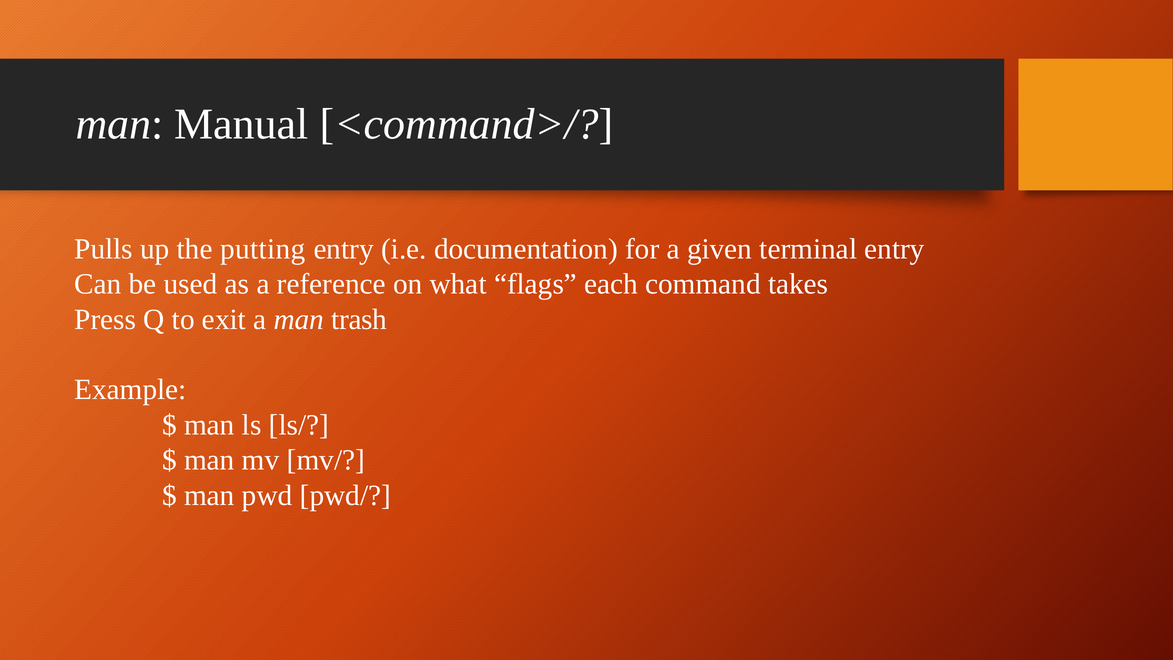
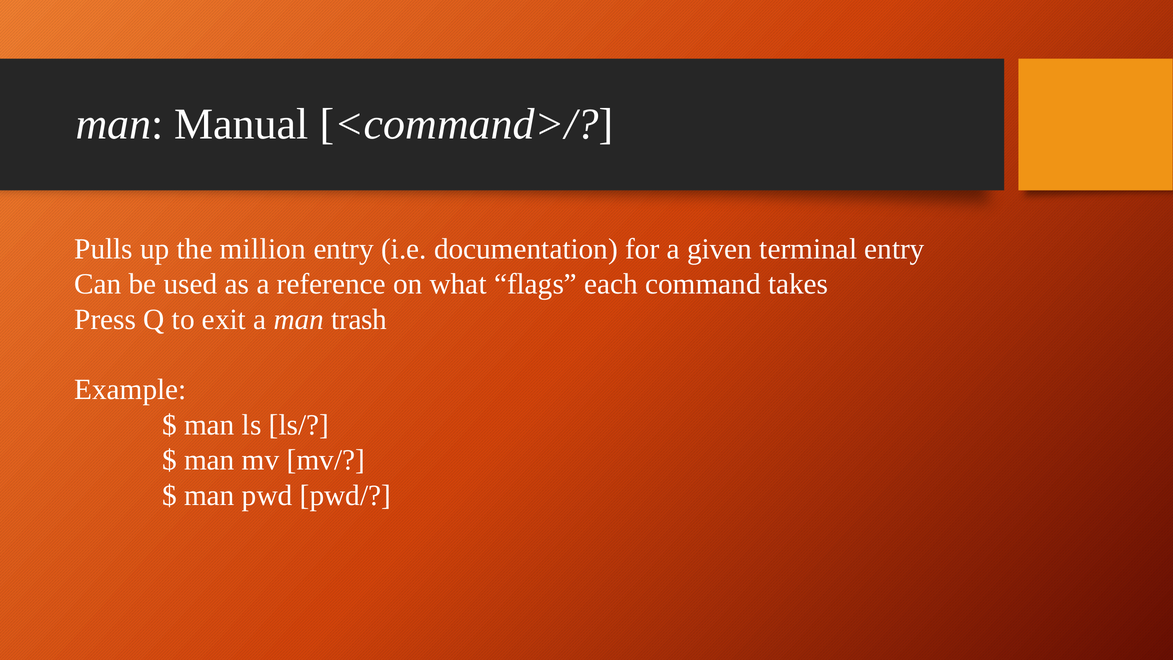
putting: putting -> million
